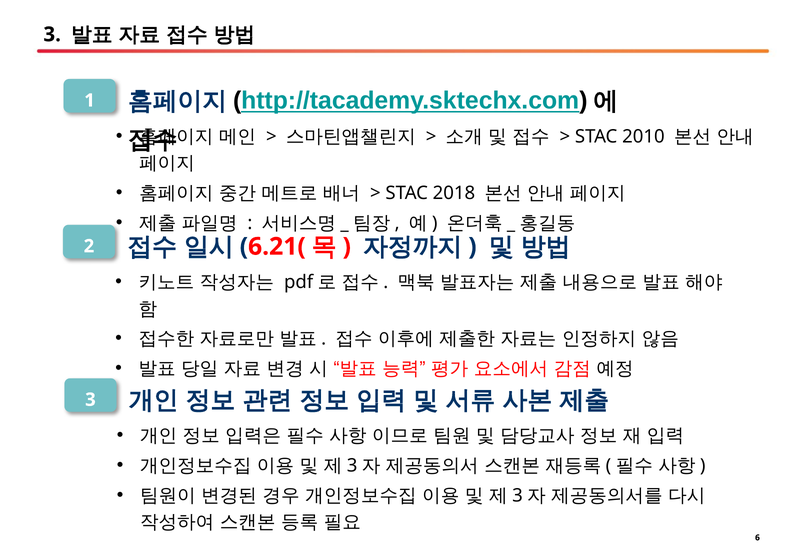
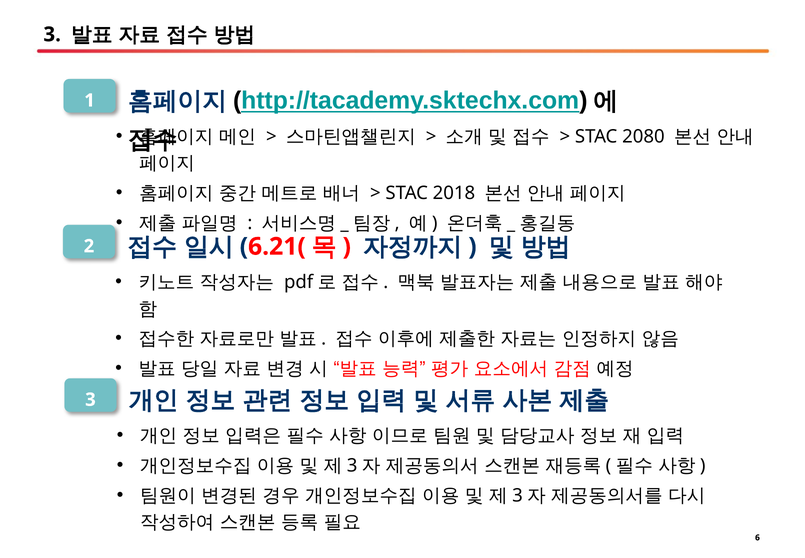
2010: 2010 -> 2080
